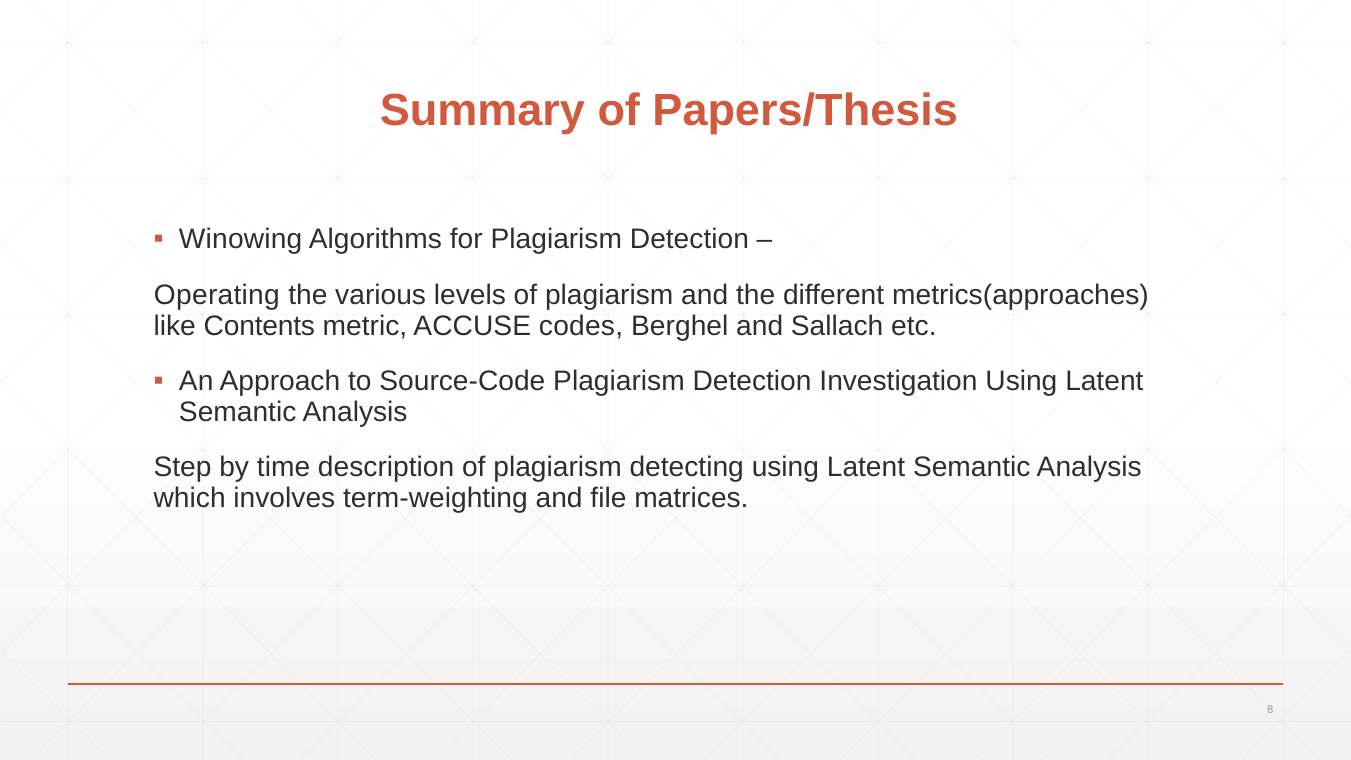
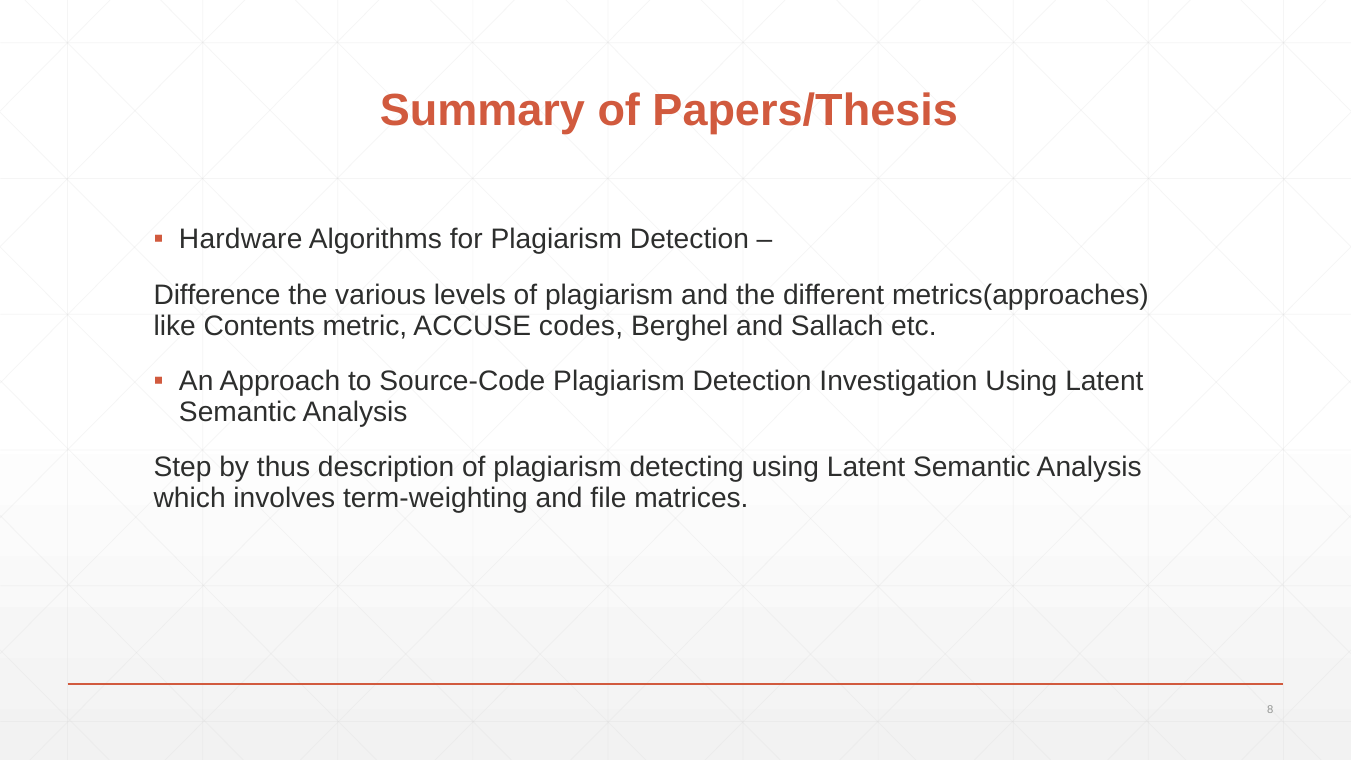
Winowing: Winowing -> Hardware
Operating: Operating -> Difference
time: time -> thus
